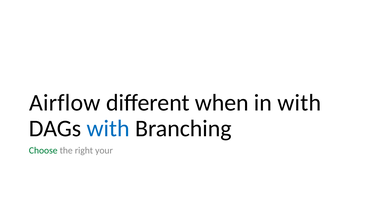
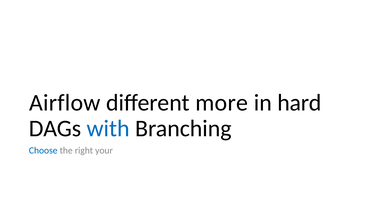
when: when -> more
in with: with -> hard
Choose colour: green -> blue
